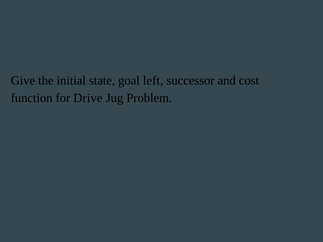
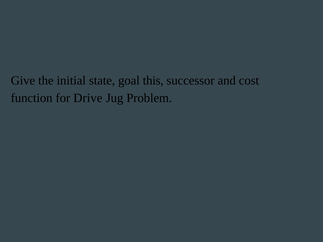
left: left -> this
